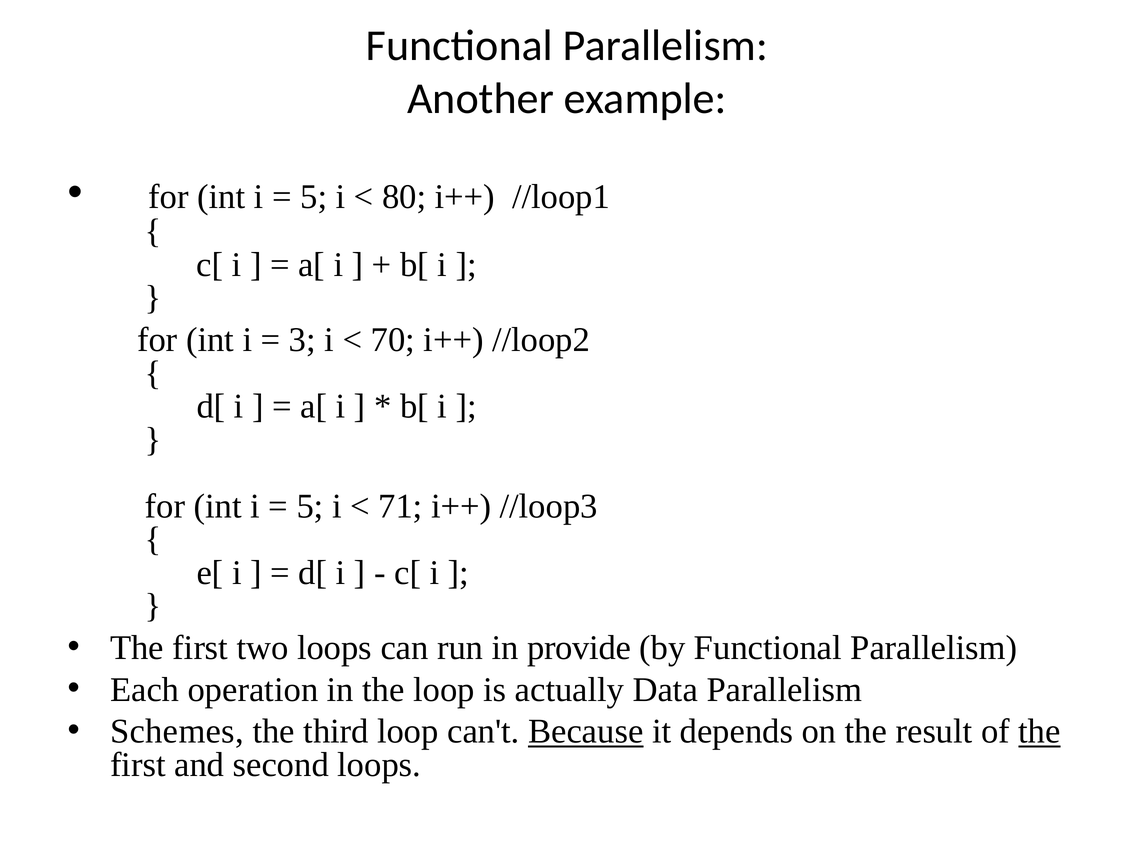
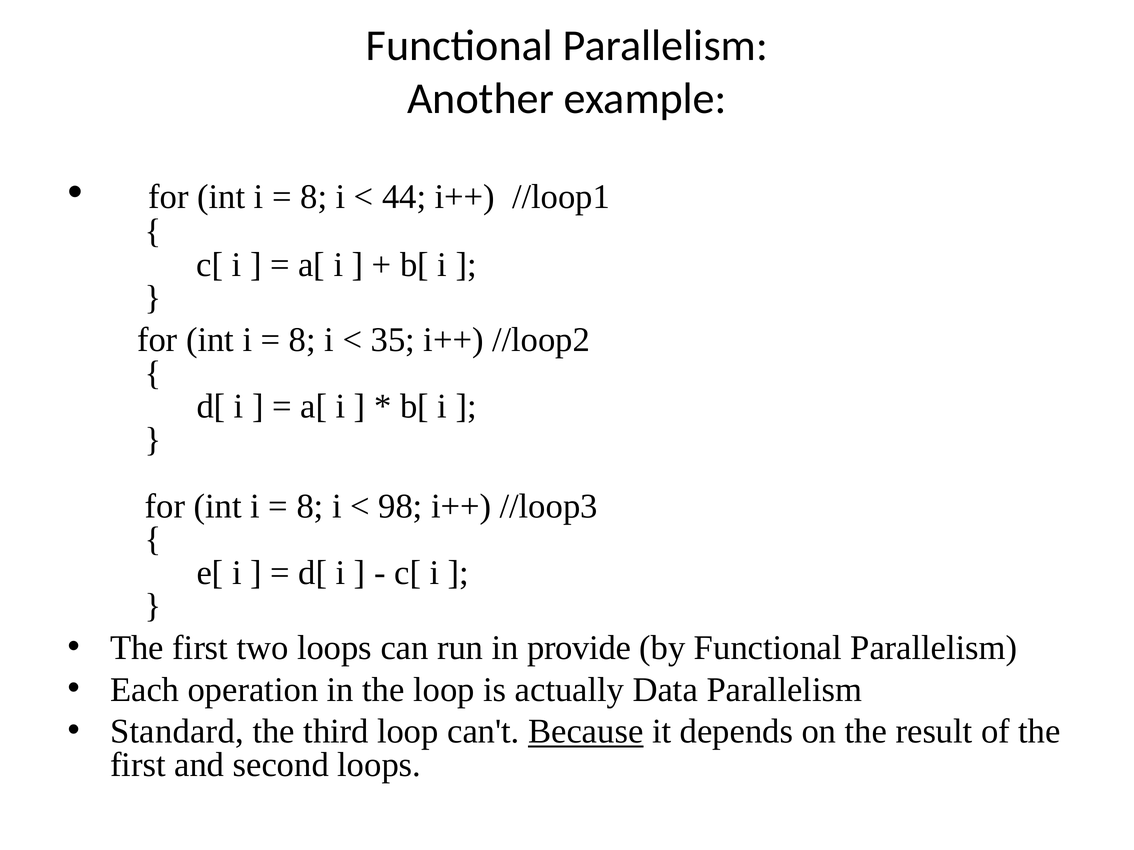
5 at (314, 197): 5 -> 8
80: 80 -> 44
3 at (302, 340): 3 -> 8
70: 70 -> 35
5 at (310, 506): 5 -> 8
71: 71 -> 98
Schemes: Schemes -> Standard
the at (1040, 732) underline: present -> none
